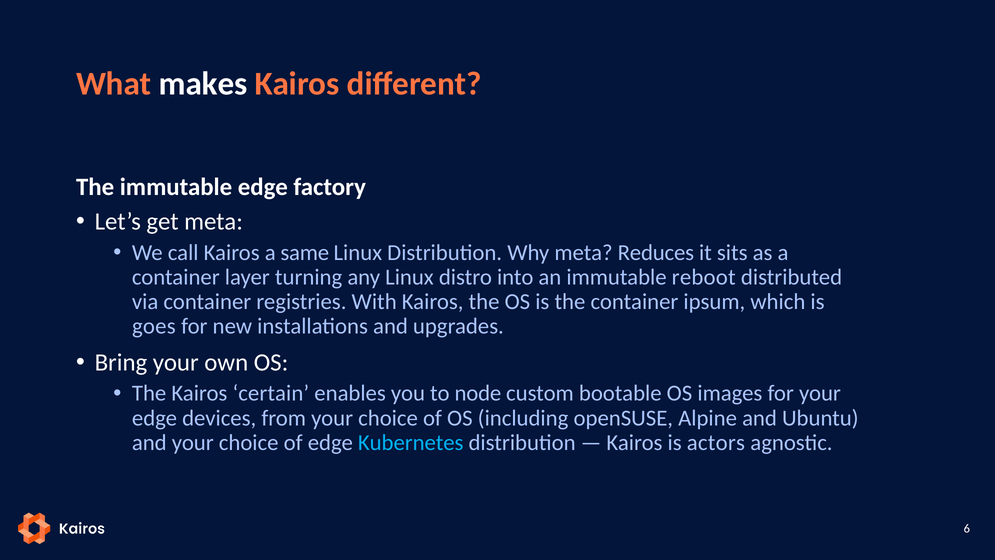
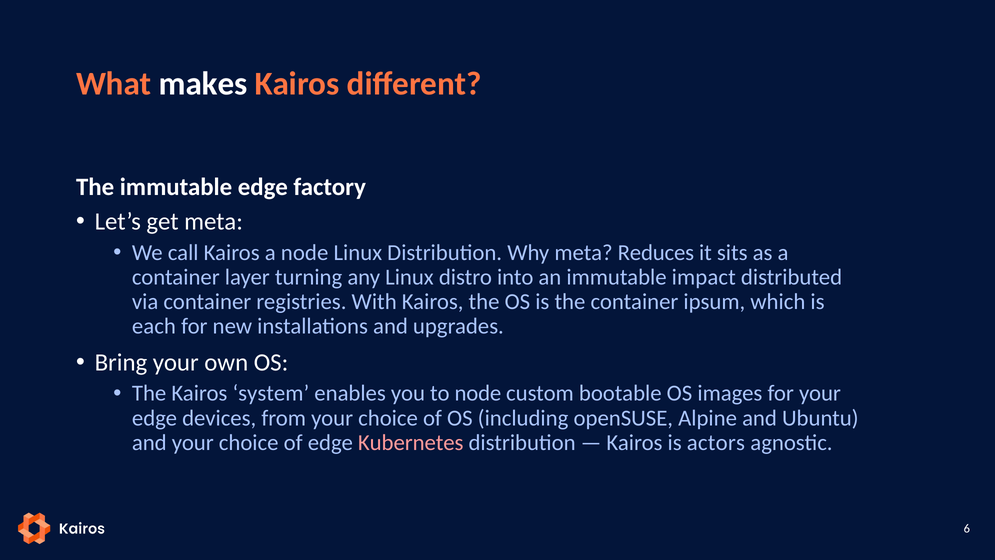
a same: same -> node
reboot: reboot -> impact
goes: goes -> each
certain: certain -> system
Kubernetes colour: light blue -> pink
